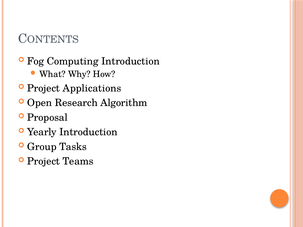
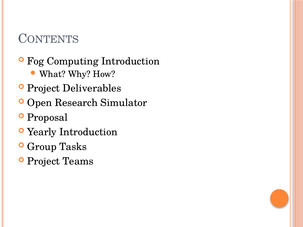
Applications: Applications -> Deliverables
Algorithm: Algorithm -> Simulator
